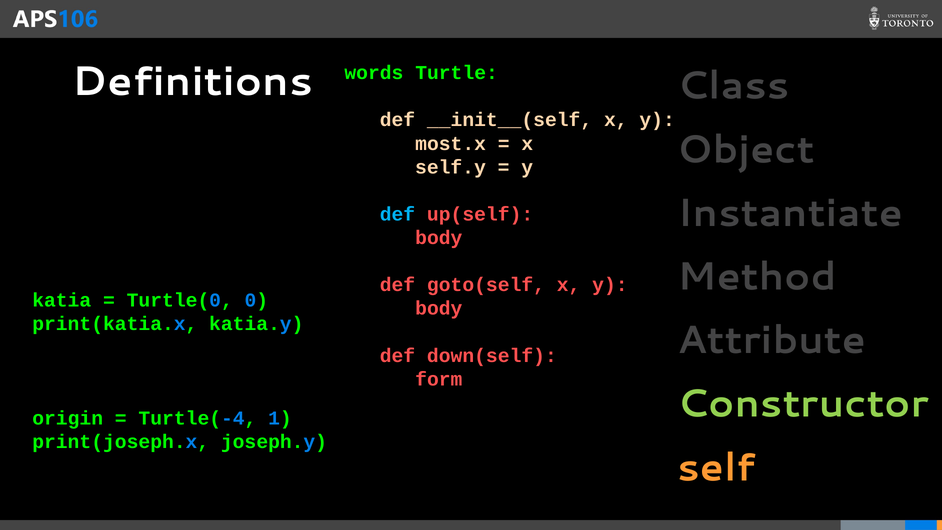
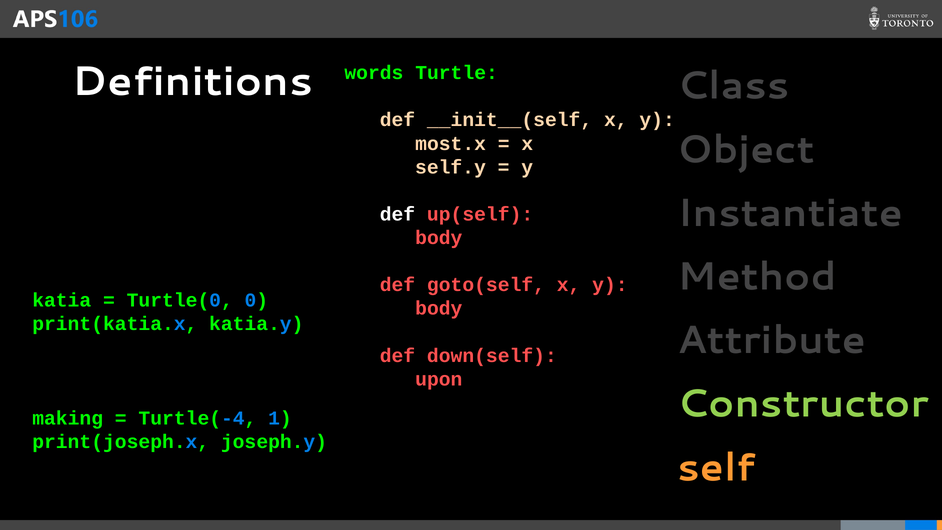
def at (397, 214) colour: light blue -> white
form: form -> upon
origin: origin -> making
